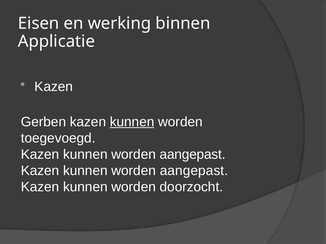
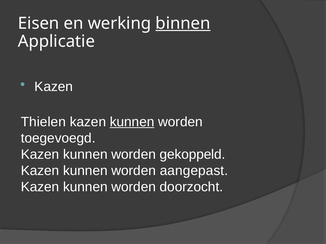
binnen underline: none -> present
Gerben: Gerben -> Thielen
aangepast at (193, 155): aangepast -> gekoppeld
